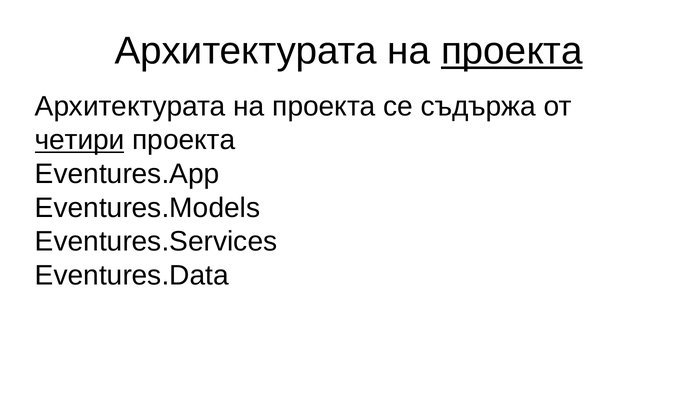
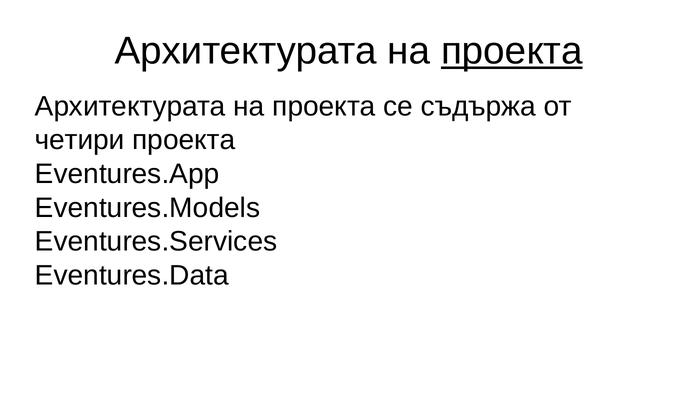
четири underline: present -> none
